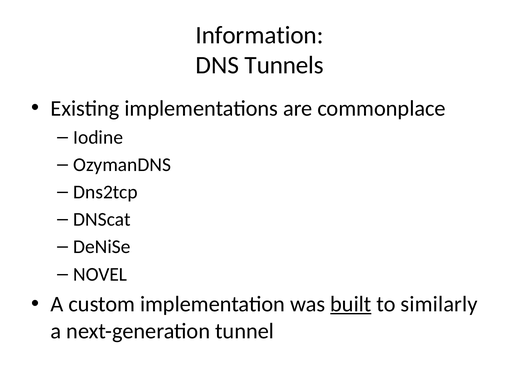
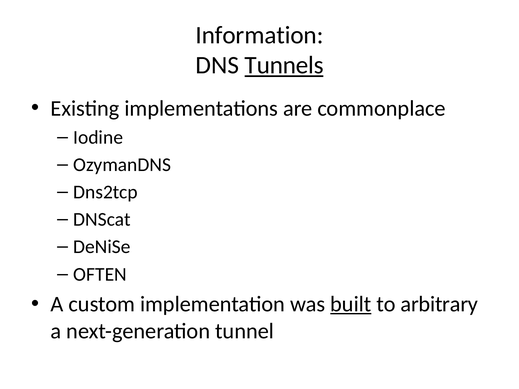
Tunnels underline: none -> present
NOVEL: NOVEL -> OFTEN
similarly: similarly -> arbitrary
